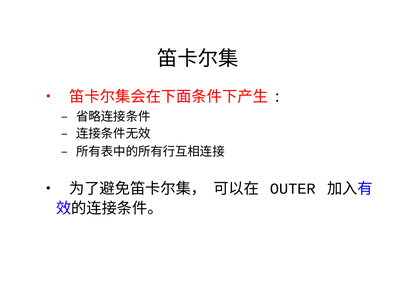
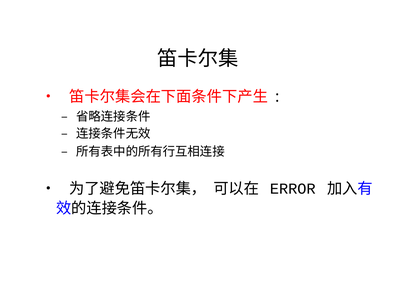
OUTER: OUTER -> ERROR
